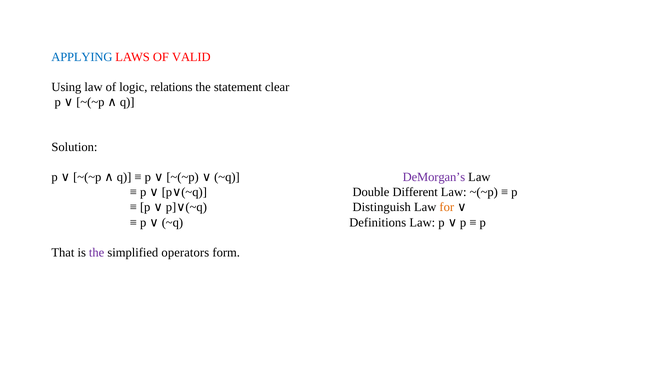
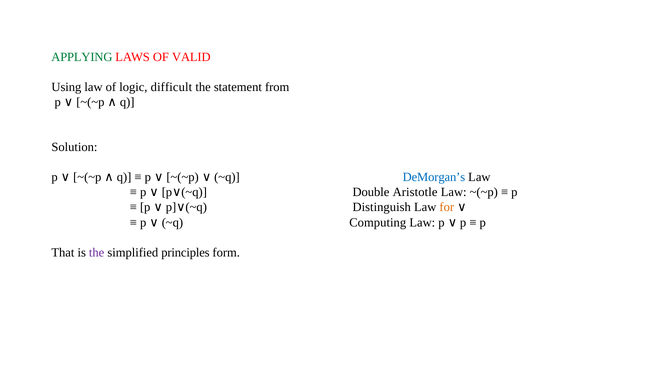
APPLYING colour: blue -> green
relations: relations -> difficult
clear: clear -> from
DeMorgan’s colour: purple -> blue
Different: Different -> Aristotle
Definitions: Definitions -> Computing
operators: operators -> principles
